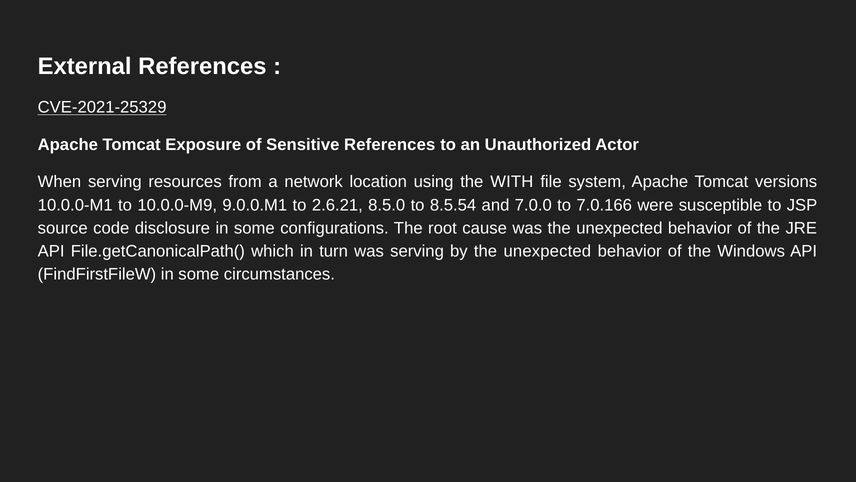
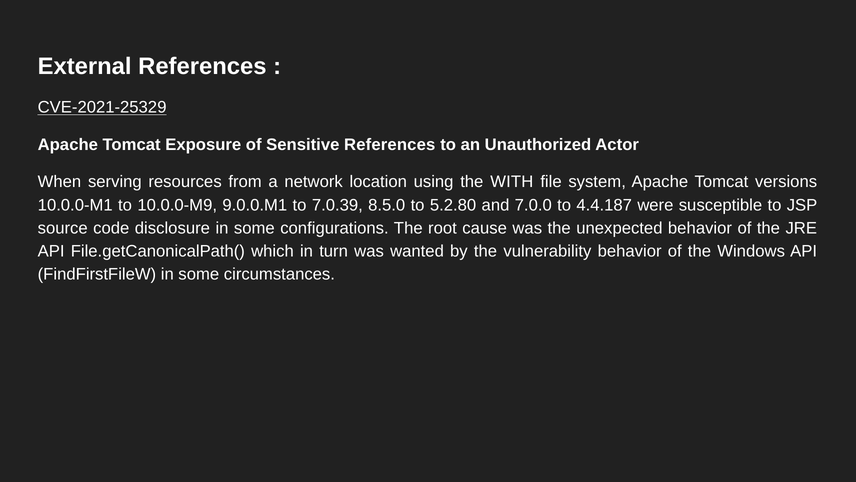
2.6.21: 2.6.21 -> 7.0.39
8.5.54: 8.5.54 -> 5.2.80
7.0.166: 7.0.166 -> 4.4.187
was serving: serving -> wanted
by the unexpected: unexpected -> vulnerability
